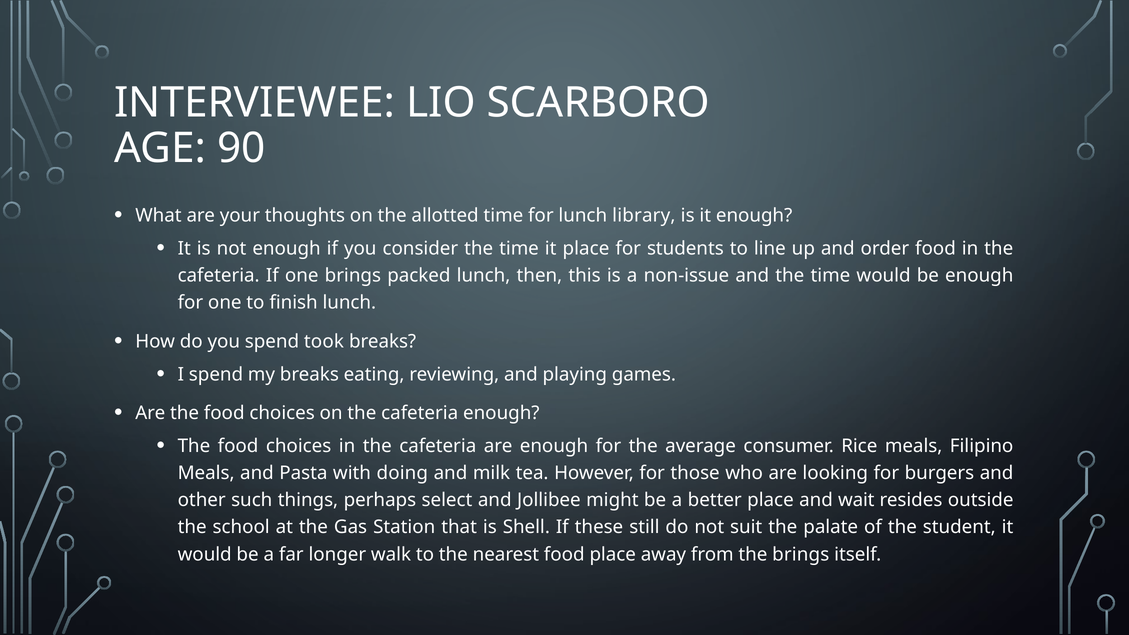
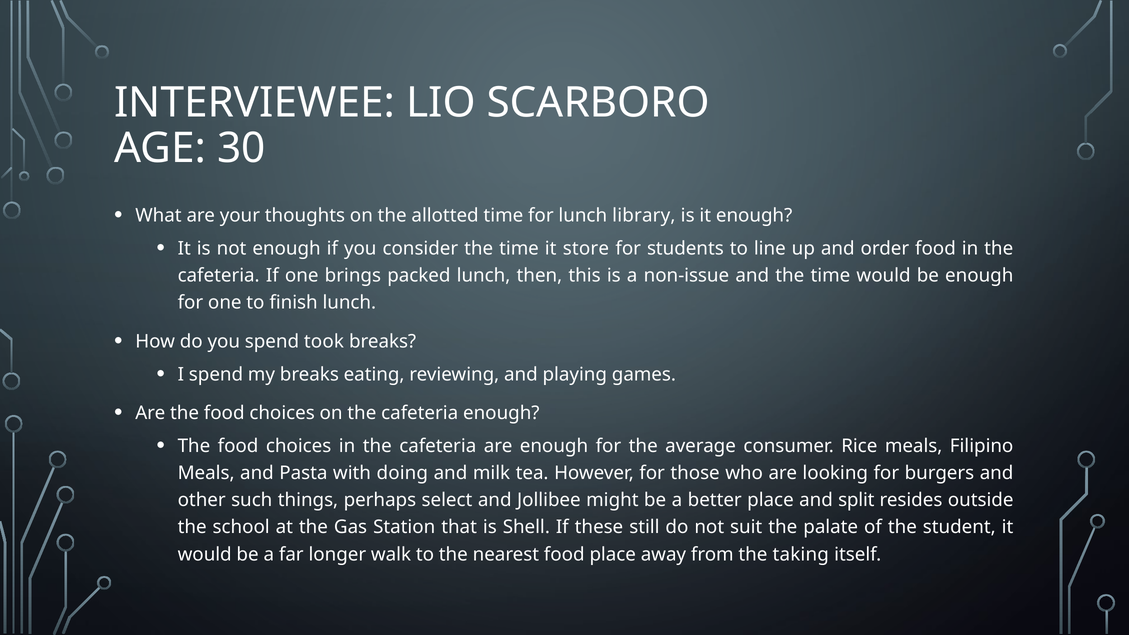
90: 90 -> 30
it place: place -> store
wait: wait -> split
the brings: brings -> taking
